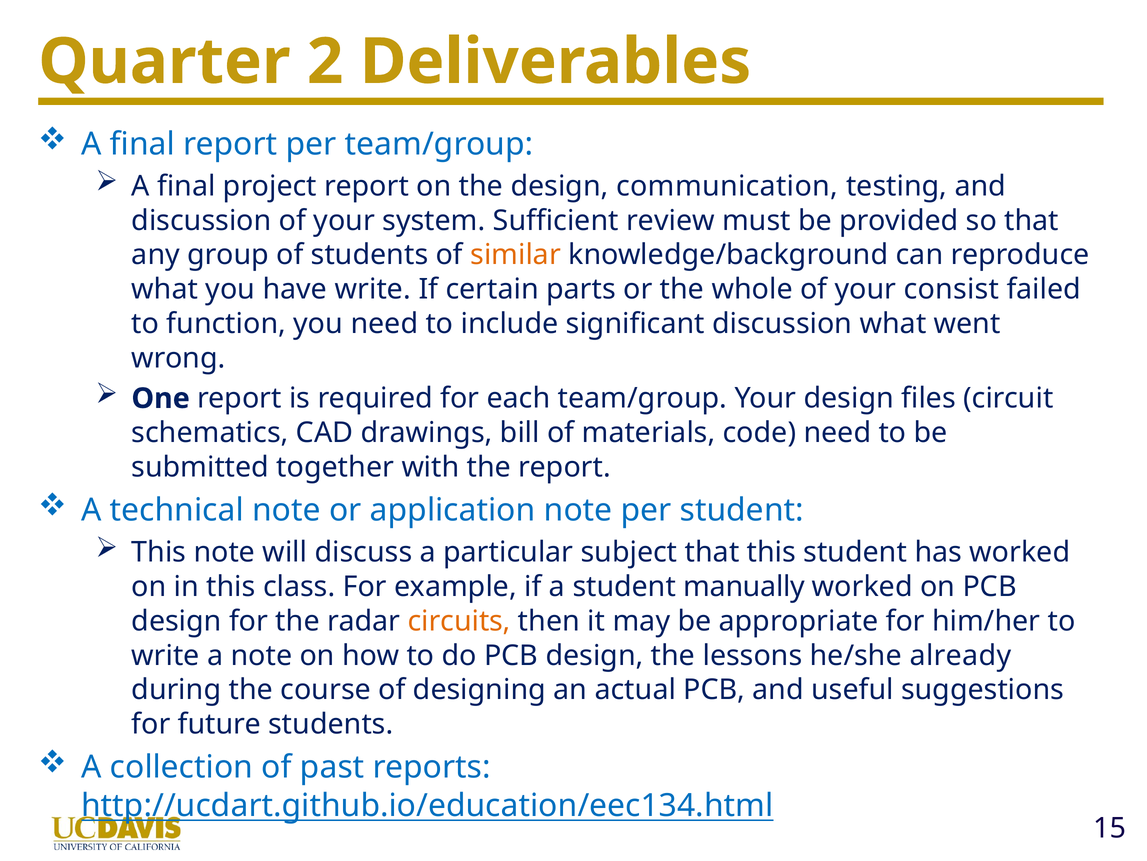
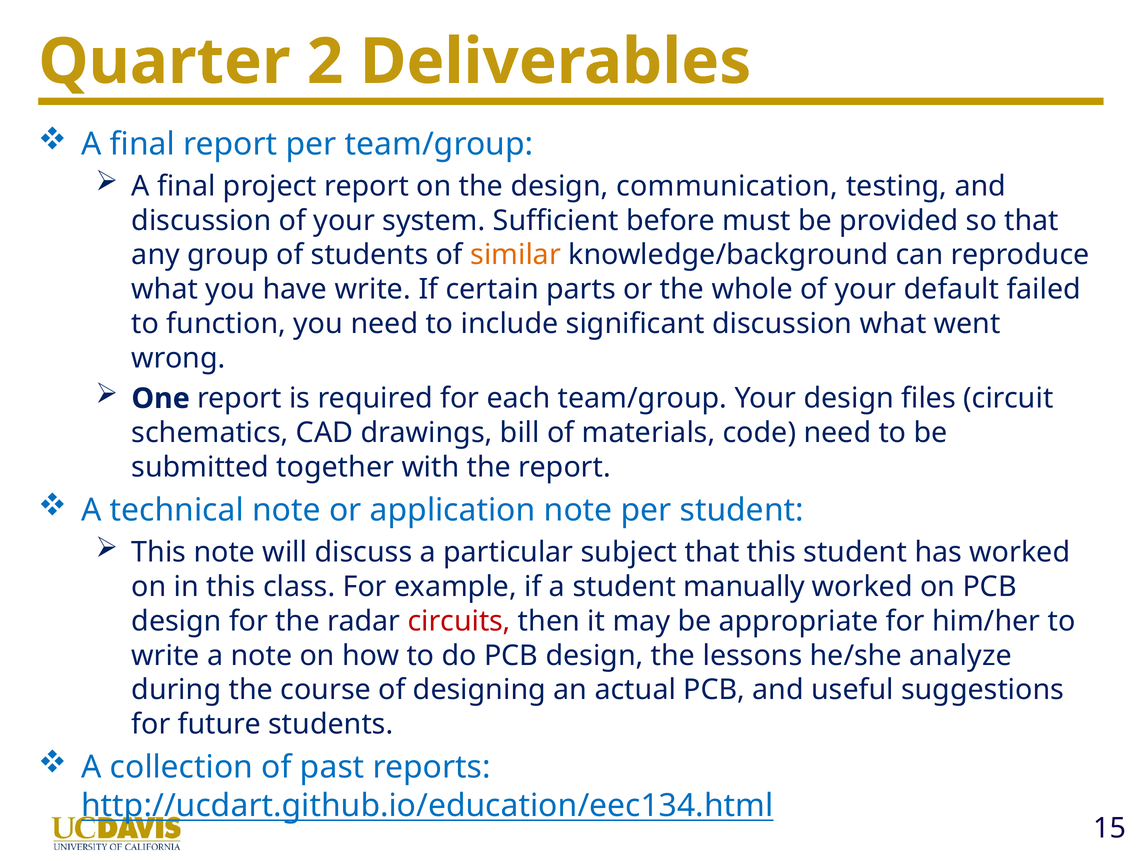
review: review -> before
consist: consist -> default
circuits colour: orange -> red
already: already -> analyze
